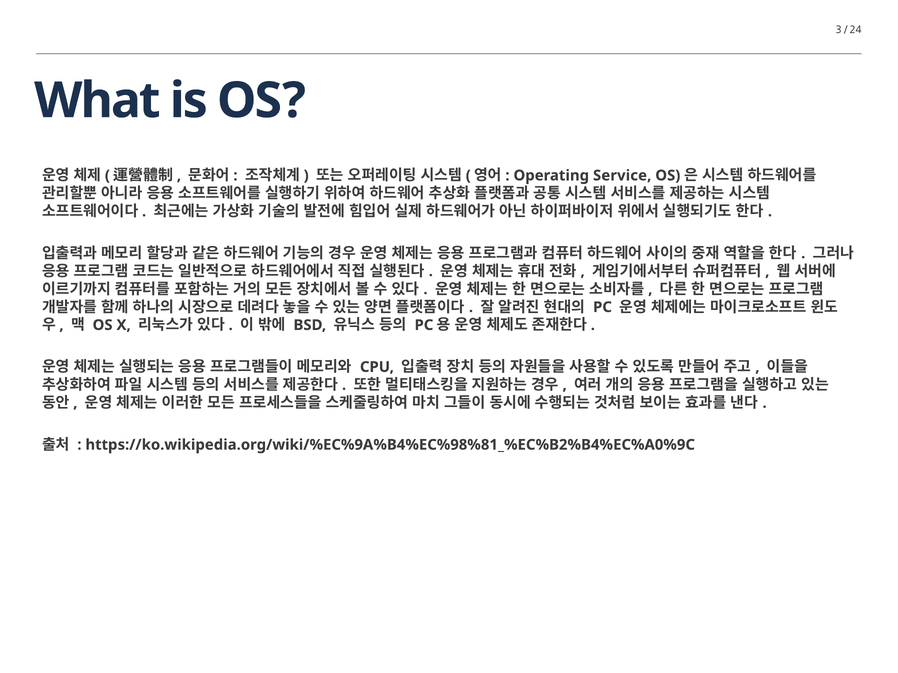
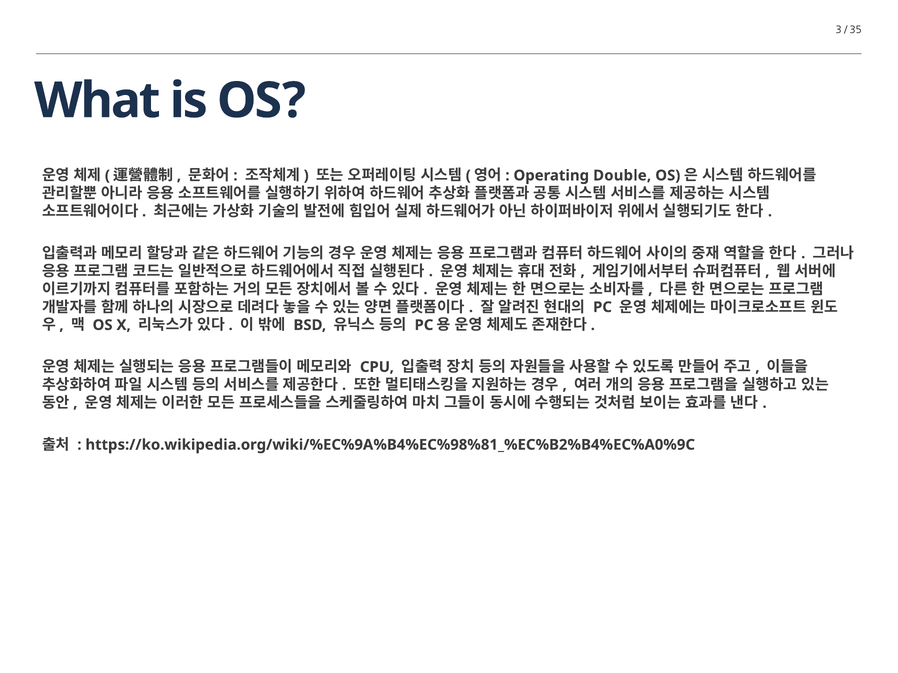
24: 24 -> 35
Service: Service -> Double
